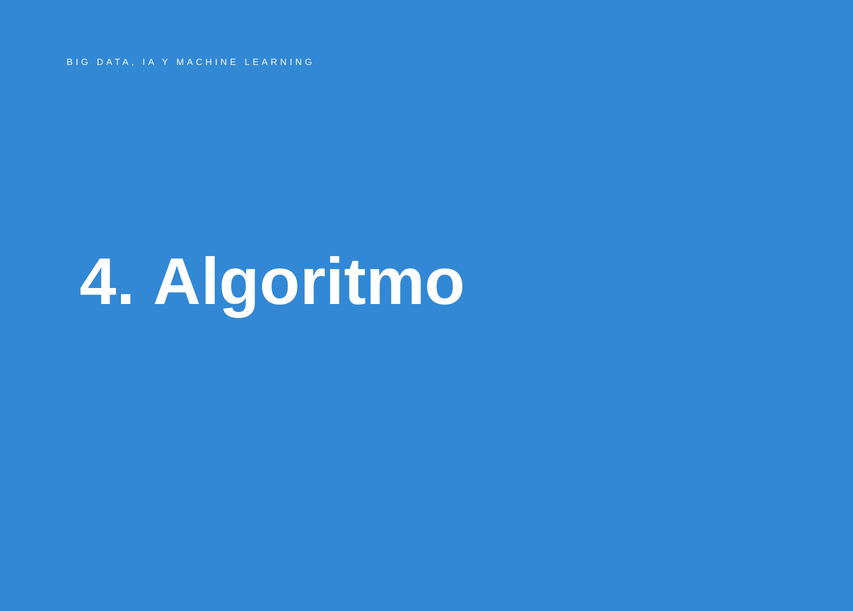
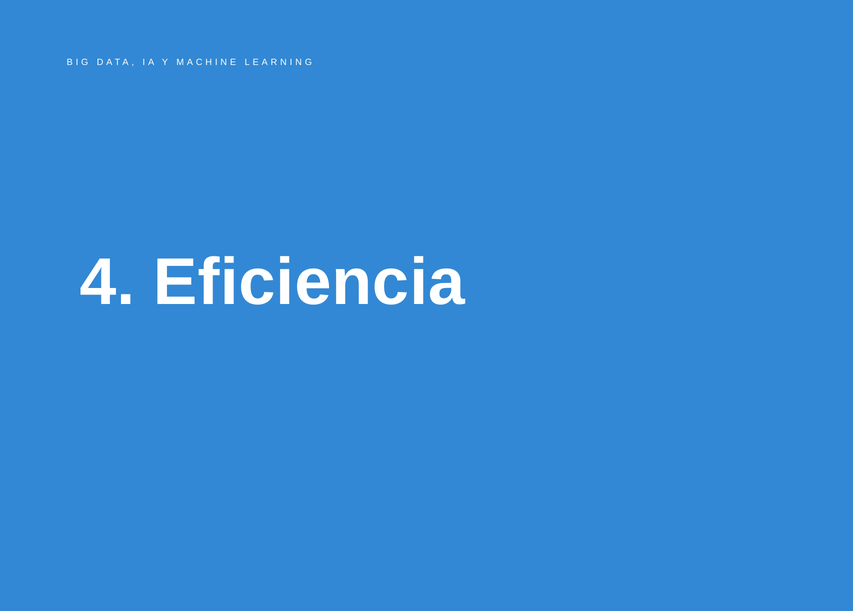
Algoritmo: Algoritmo -> Eficiencia
